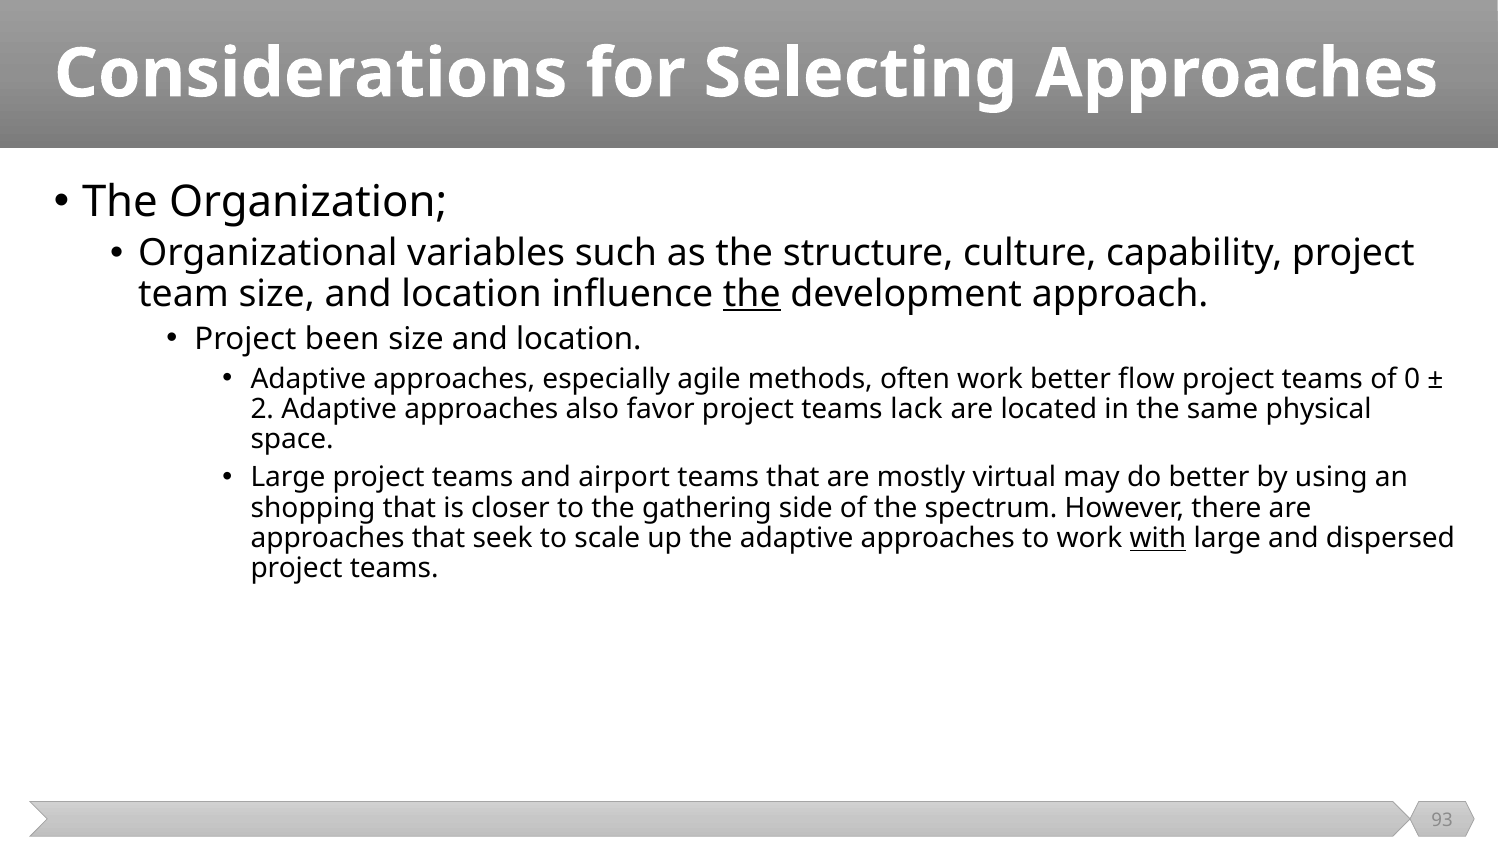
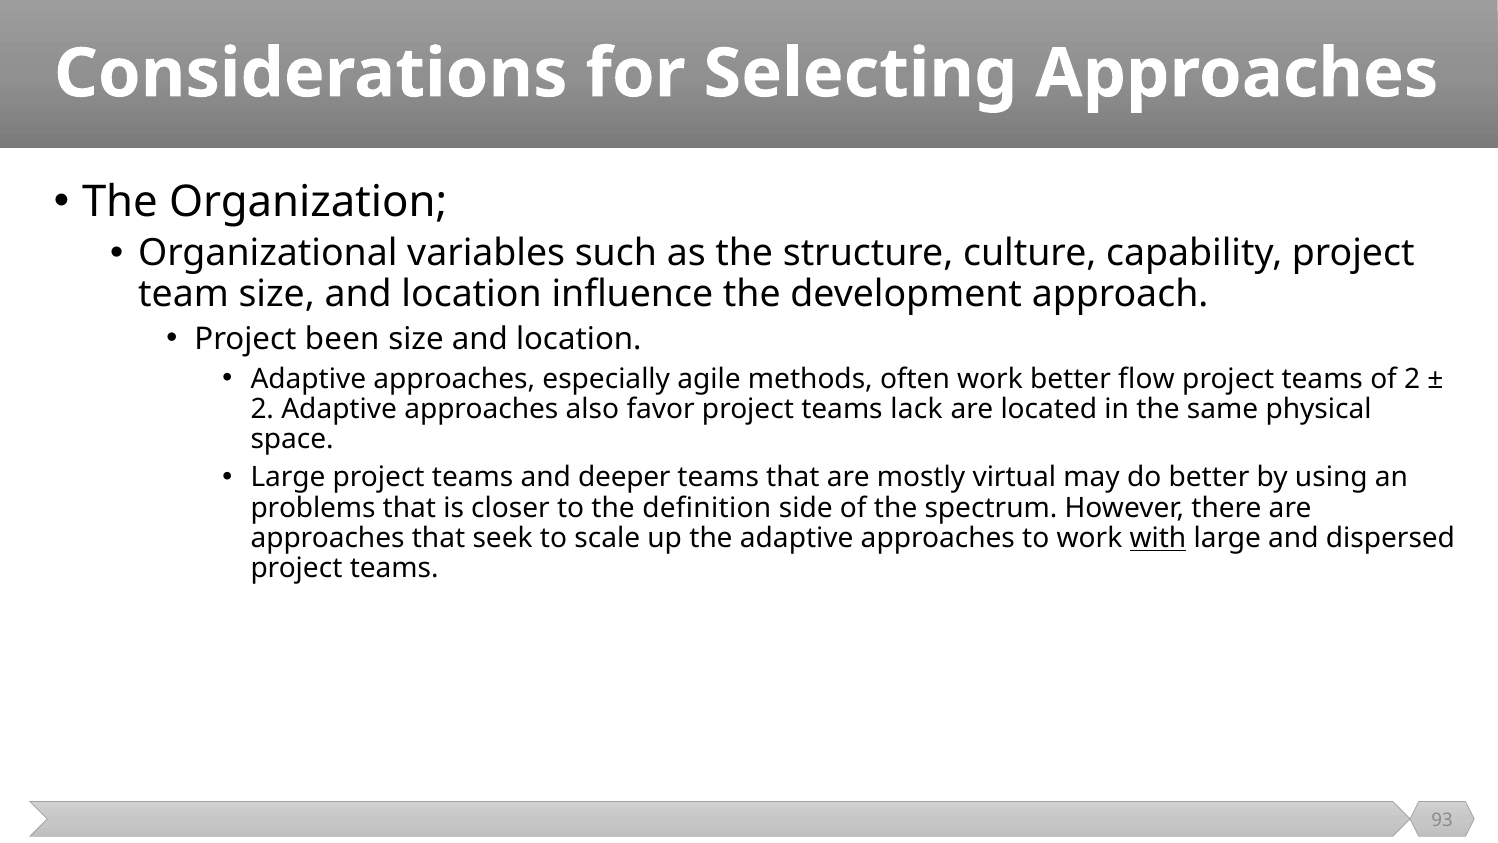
the at (752, 294) underline: present -> none
of 0: 0 -> 2
airport: airport -> deeper
shopping: shopping -> problems
gathering: gathering -> definition
